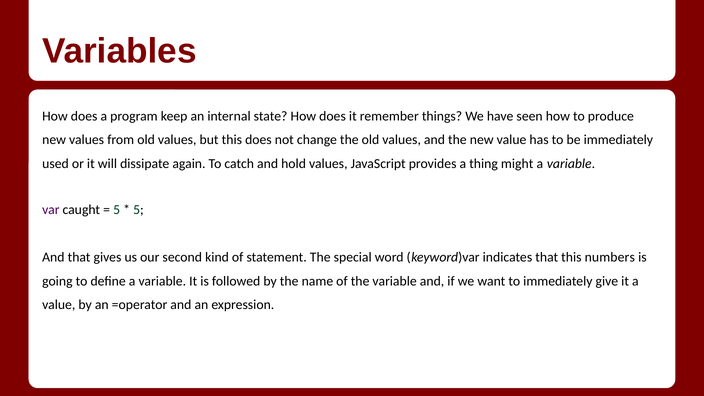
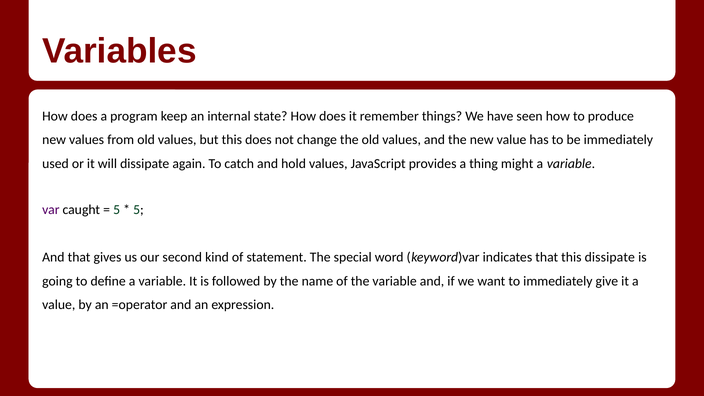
this numbers: numbers -> dissipate
